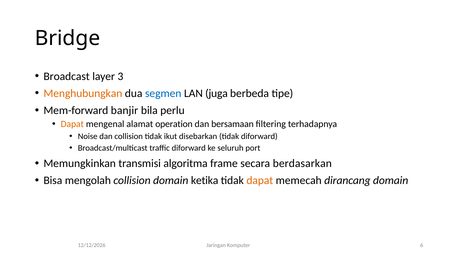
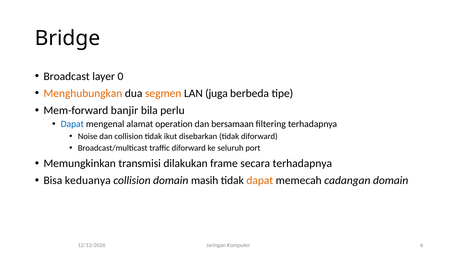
3: 3 -> 0
segmen colour: blue -> orange
Dapat at (72, 124) colour: orange -> blue
algoritma: algoritma -> dilakukan
secara berdasarkan: berdasarkan -> terhadapnya
mengolah: mengolah -> keduanya
ketika: ketika -> masih
dirancang: dirancang -> cadangan
